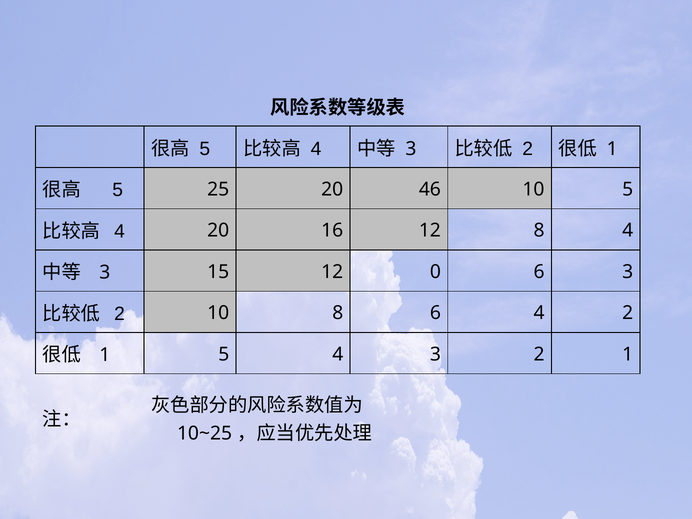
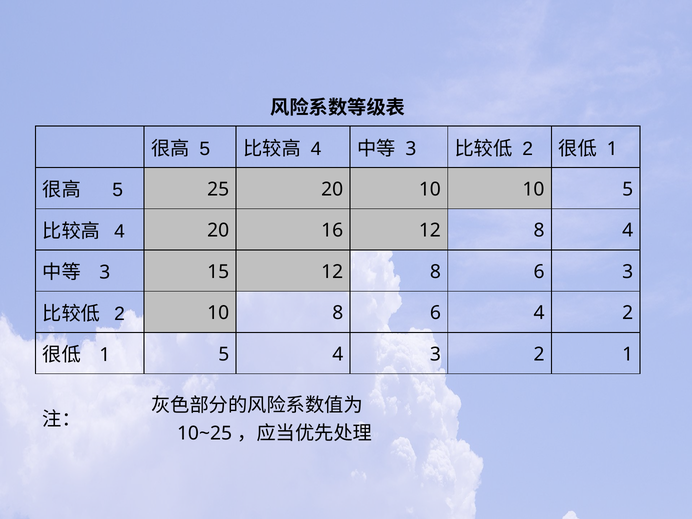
20 46: 46 -> 10
15 12 0: 0 -> 8
